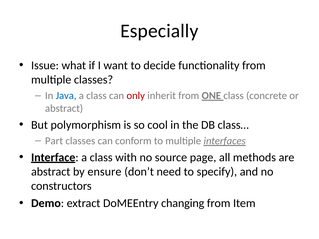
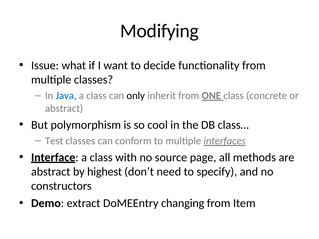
Especially: Especially -> Modifying
only colour: red -> black
Part: Part -> Test
ensure: ensure -> highest
